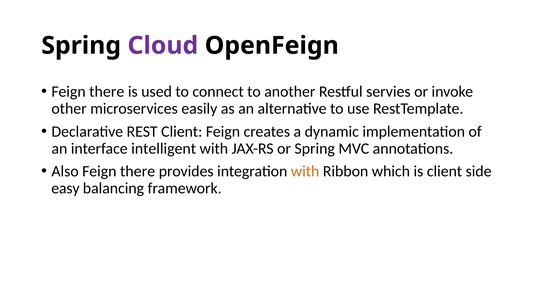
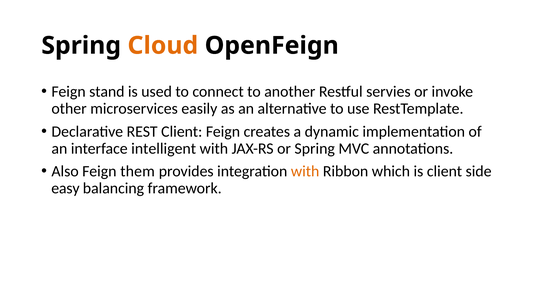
Cloud colour: purple -> orange
there at (107, 92): there -> stand
Also Feign there: there -> them
